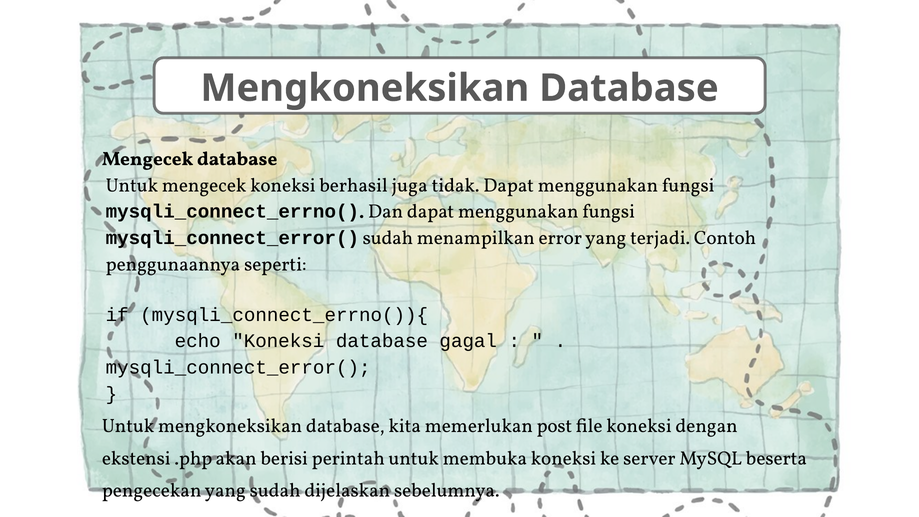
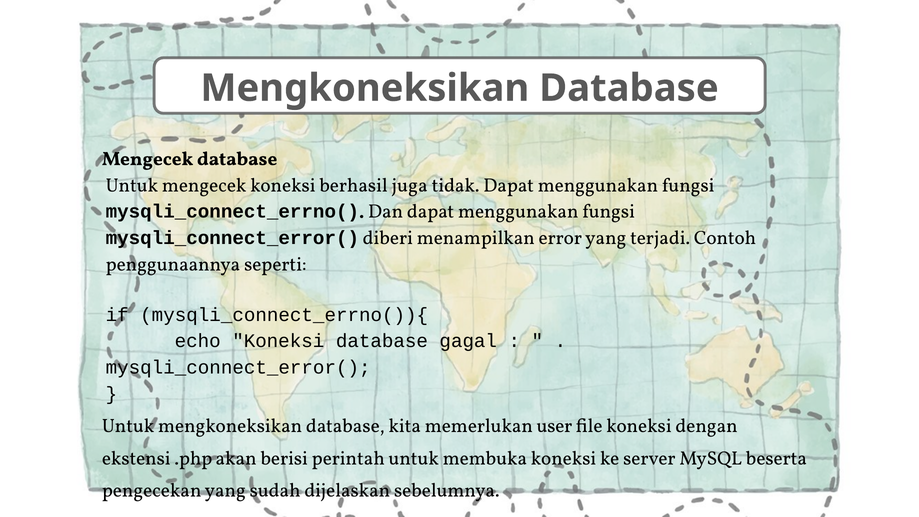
mysqli_connect_error( sudah: sudah -> diberi
post: post -> user
